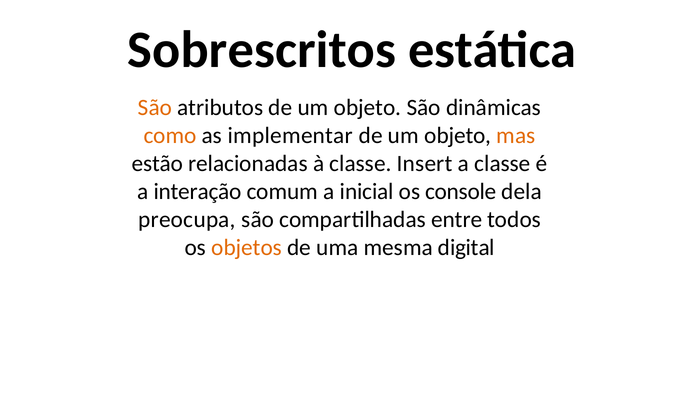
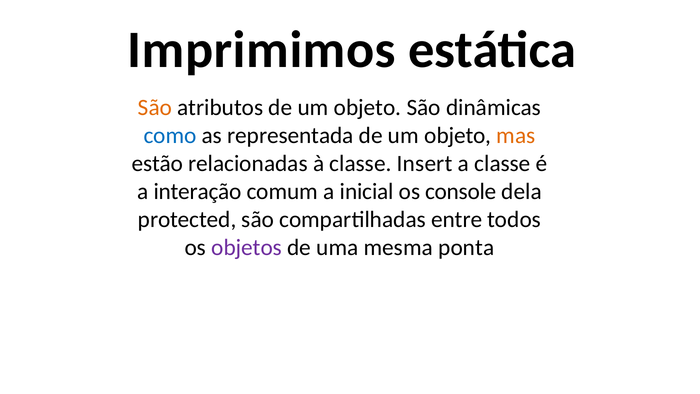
Sobrescritos: Sobrescritos -> Imprimimos
como colour: orange -> blue
implementar: implementar -> representada
preocupa: preocupa -> protected
objetos colour: orange -> purple
digital: digital -> ponta
